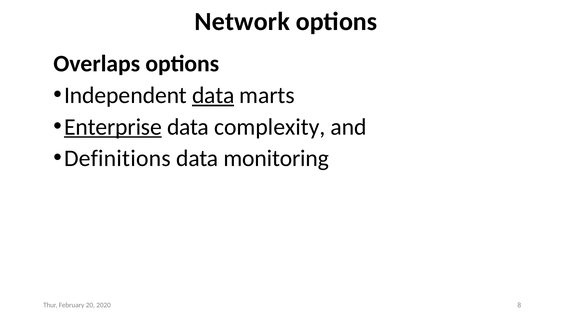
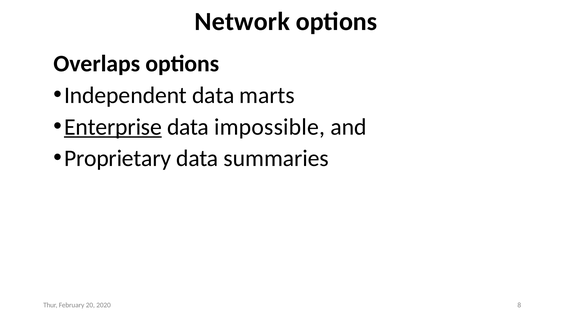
data at (213, 95) underline: present -> none
complexity: complexity -> impossible
Definitions: Definitions -> Proprietary
monitoring: monitoring -> summaries
